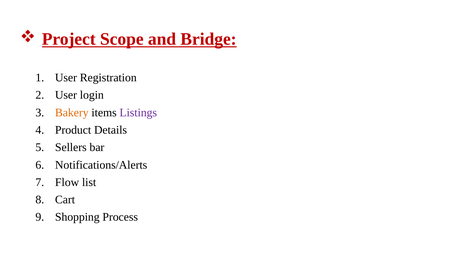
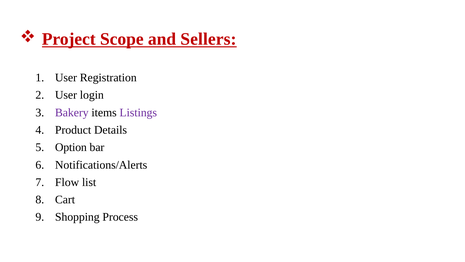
Bridge: Bridge -> Sellers
Bakery colour: orange -> purple
Sellers: Sellers -> Option
